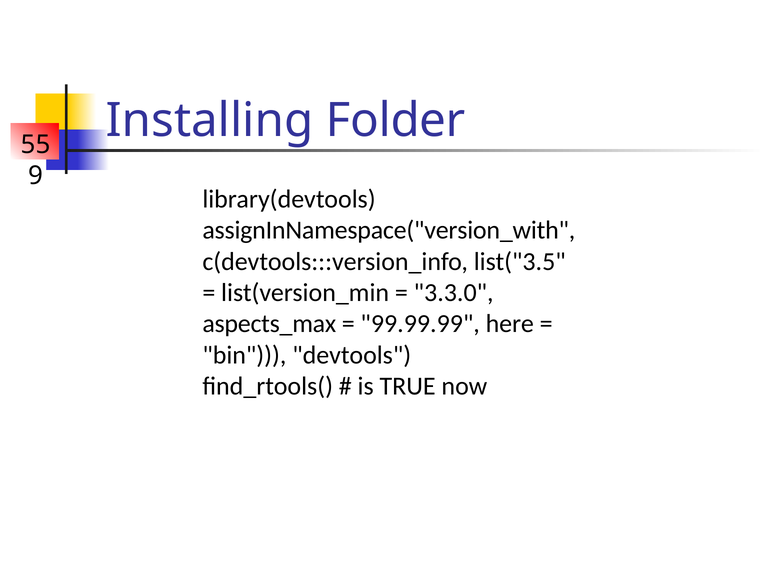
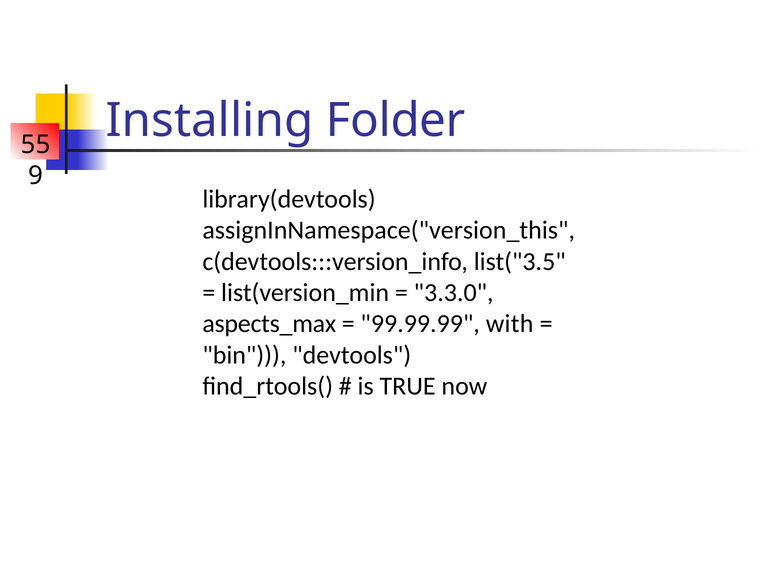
assignInNamespace("version_with: assignInNamespace("version_with -> assignInNamespace("version_this
here: here -> with
